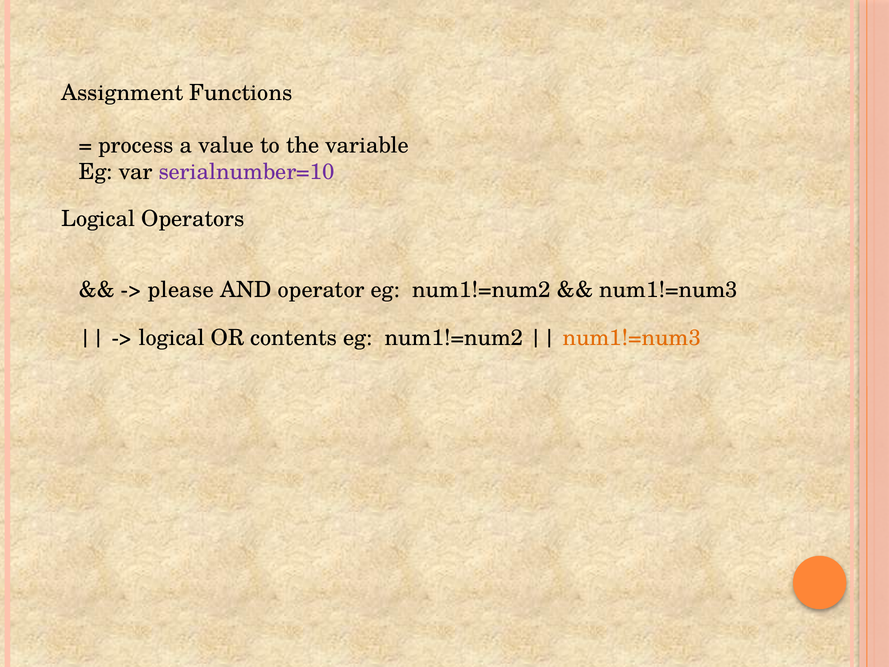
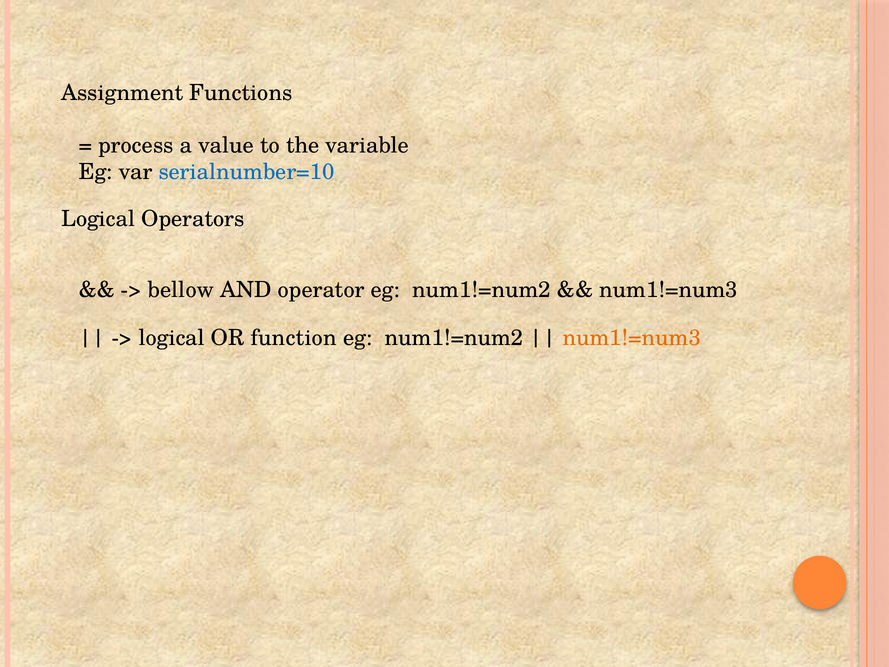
serialnumber=10 colour: purple -> blue
please: please -> bellow
contents: contents -> function
